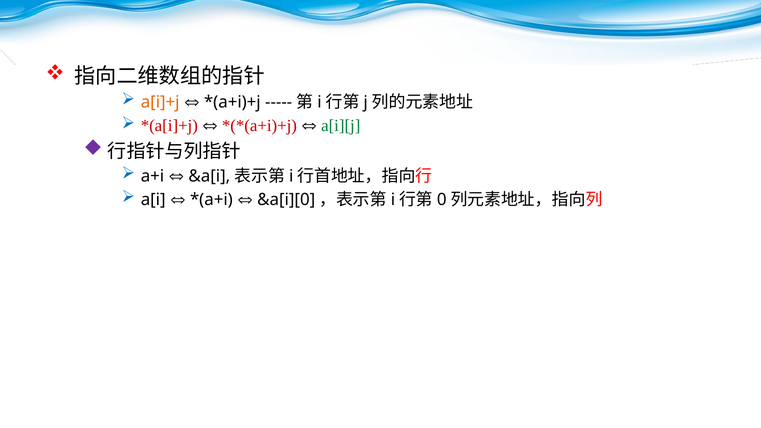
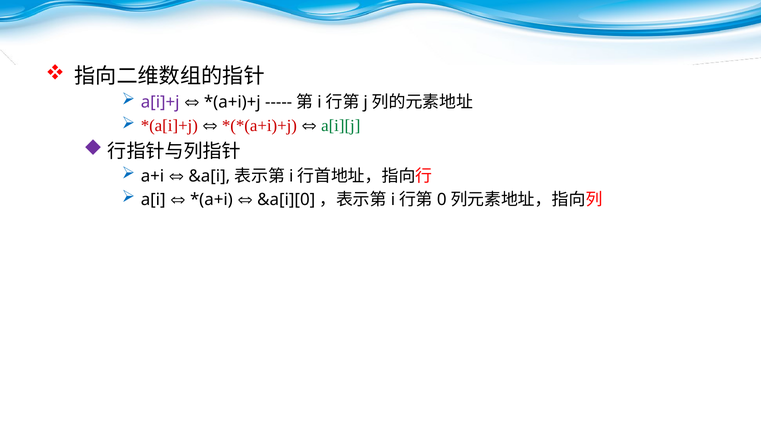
a[i]+j colour: orange -> purple
